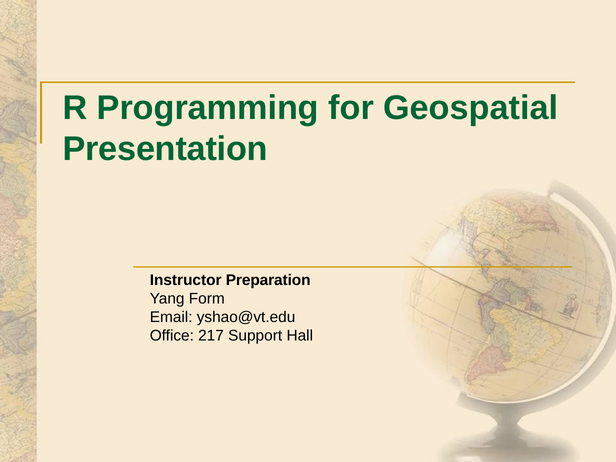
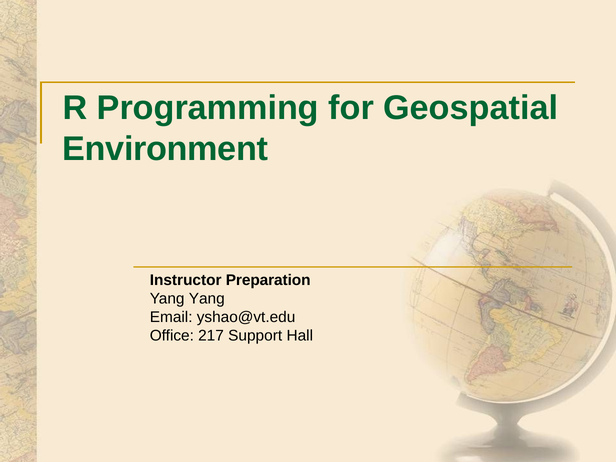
Presentation: Presentation -> Environment
Yang Form: Form -> Yang
